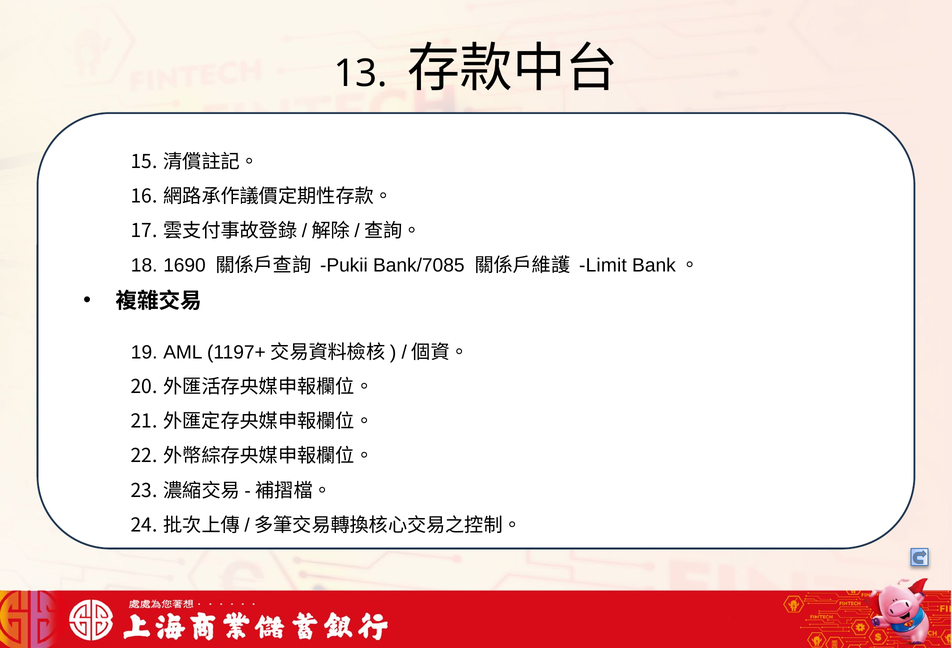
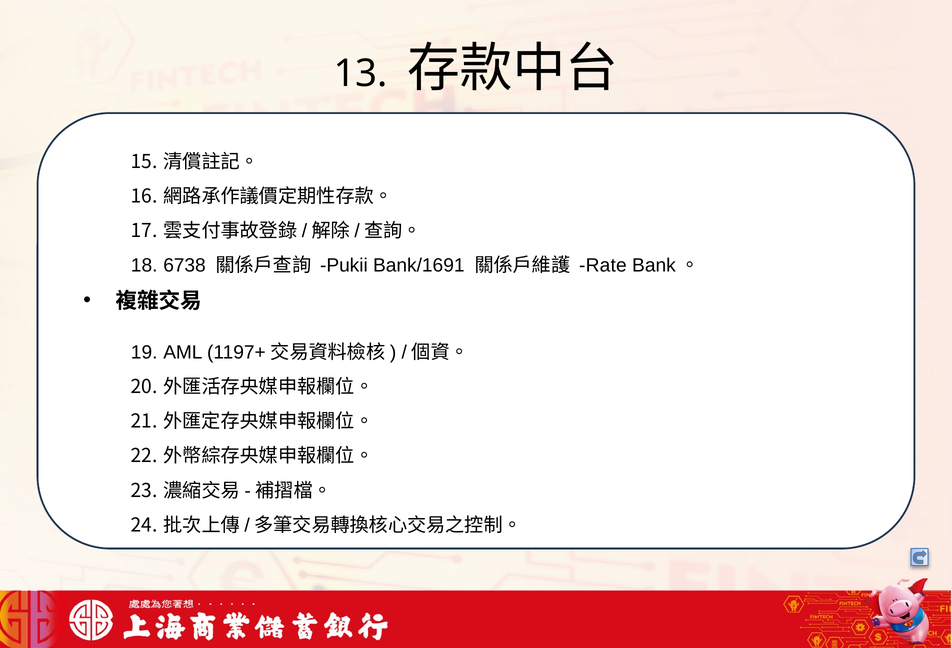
1690: 1690 -> 6738
Bank/7085: Bank/7085 -> Bank/1691
Limit: Limit -> Rate
